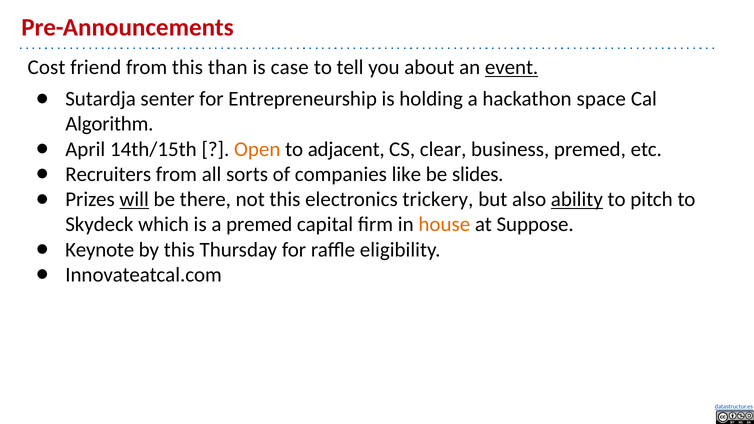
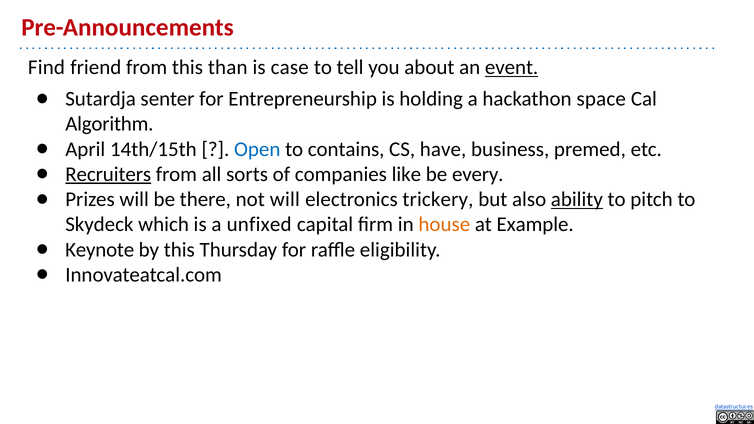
Cost: Cost -> Find
Open colour: orange -> blue
adjacent: adjacent -> contains
clear: clear -> have
Recruiters underline: none -> present
slides: slides -> every
will at (134, 199) underline: present -> none
not this: this -> will
a premed: premed -> unfixed
Suppose: Suppose -> Example
